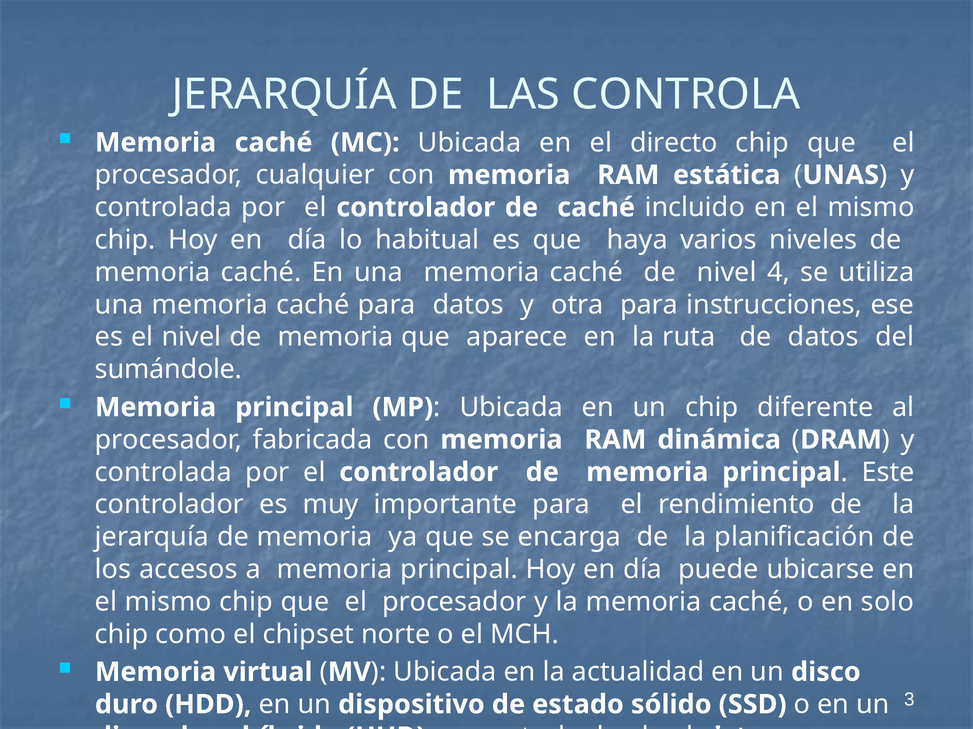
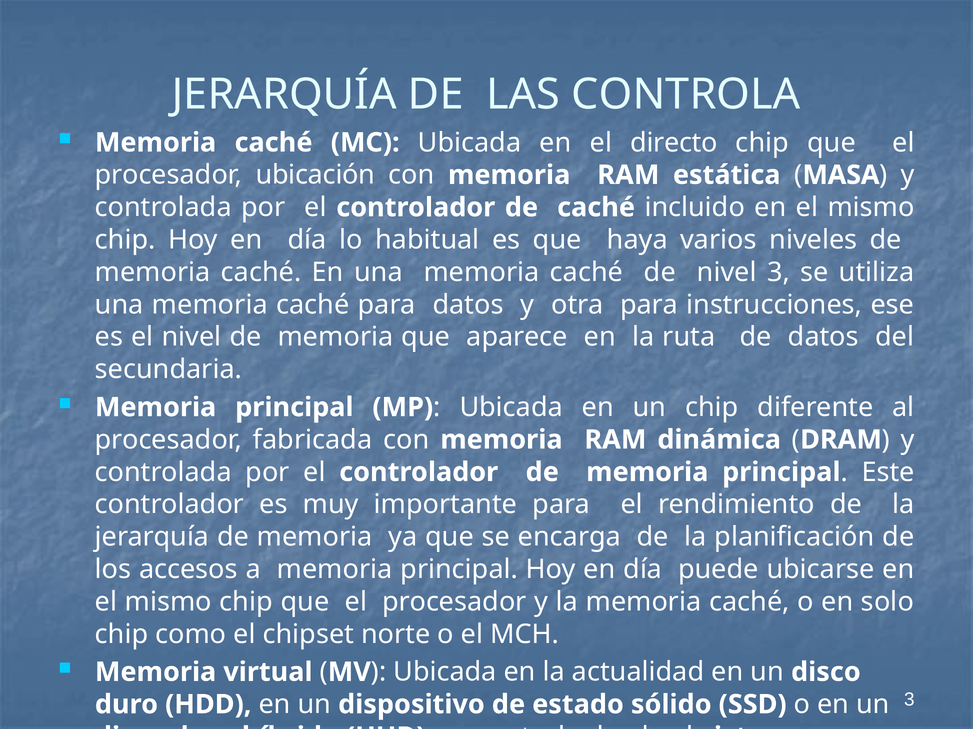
cualquier: cualquier -> ubicación
UNAS: UNAS -> MASA
nivel 4: 4 -> 3
sumándole: sumándole -> secundaria
